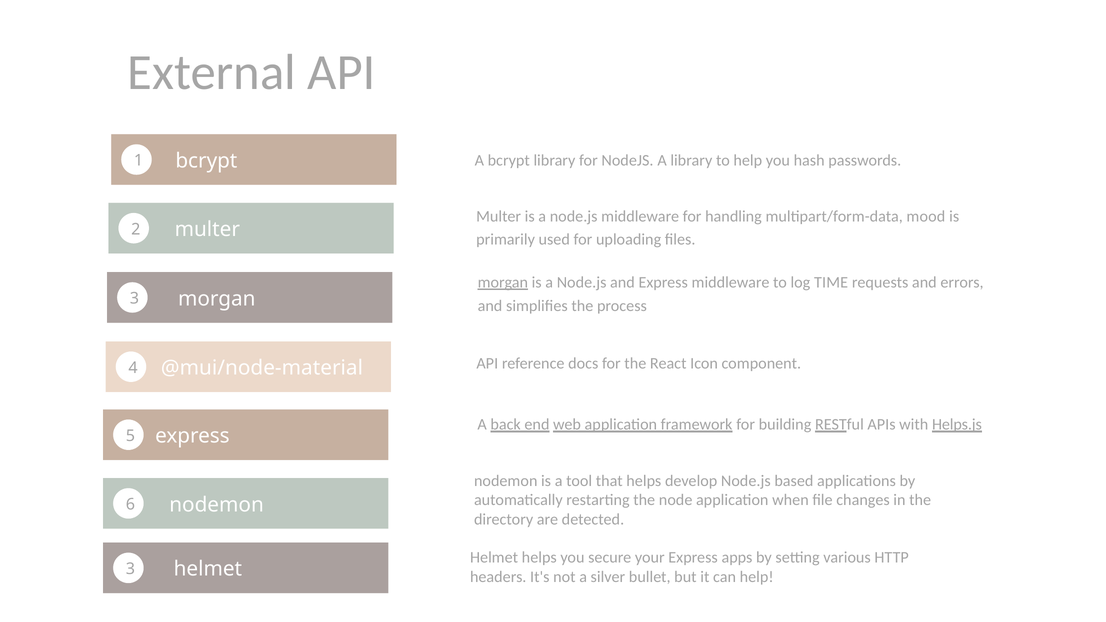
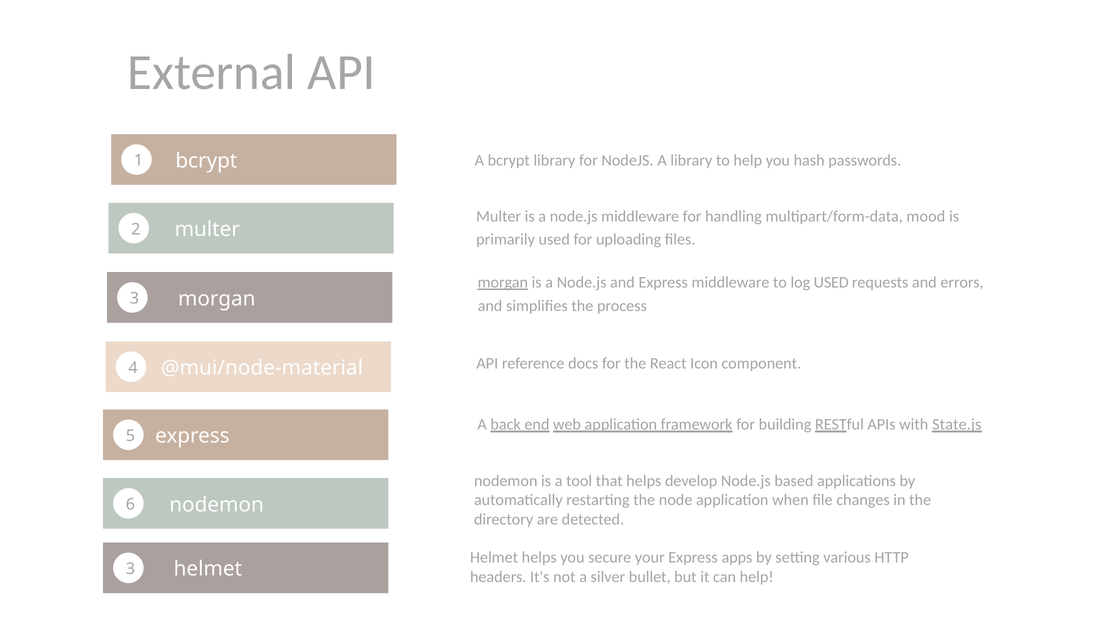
log TIME: TIME -> USED
Helps.js: Helps.js -> State.js
